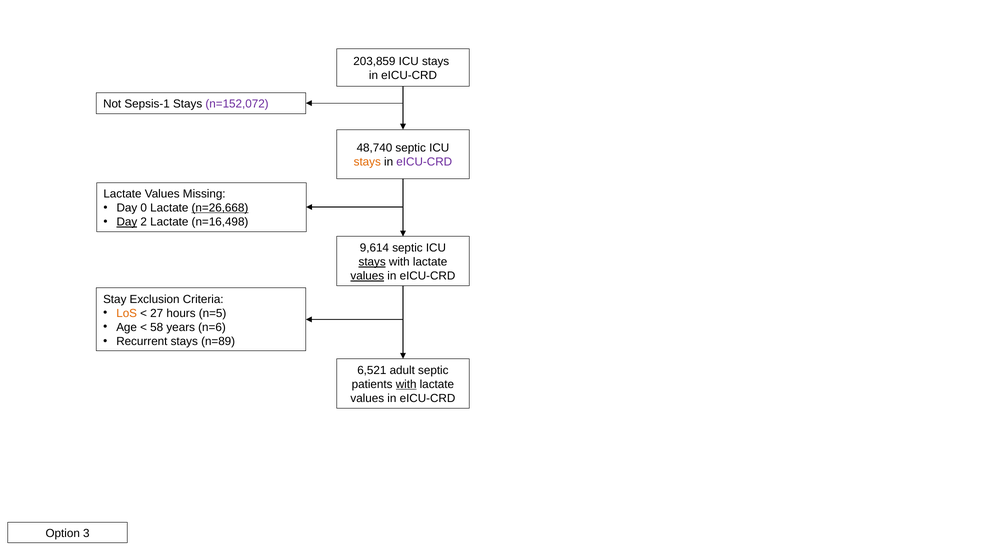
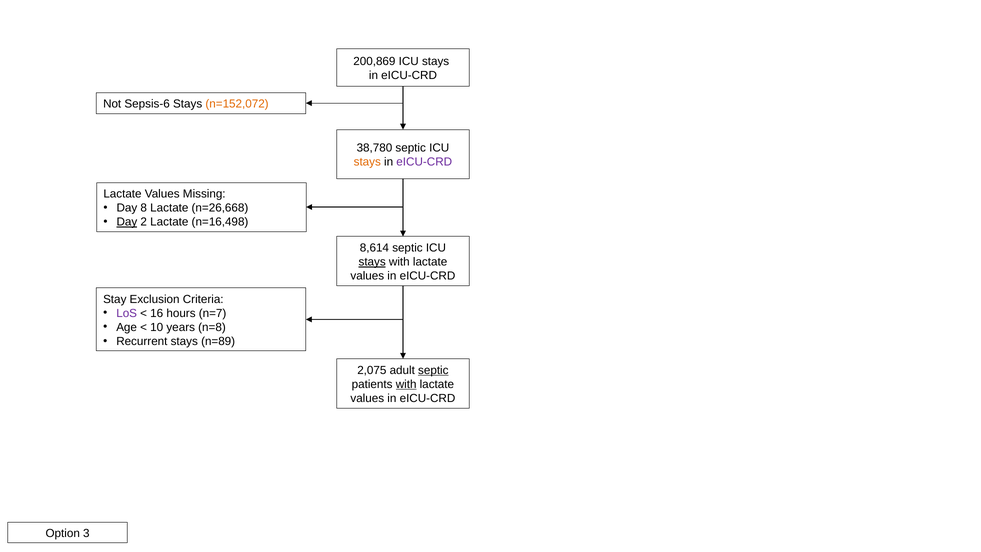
203,859: 203,859 -> 200,869
Sepsis-1: Sepsis-1 -> Sepsis-6
n=152,072 colour: purple -> orange
48,740: 48,740 -> 38,780
0: 0 -> 8
n=26,668 underline: present -> none
9,614: 9,614 -> 8,614
values at (367, 276) underline: present -> none
LoS colour: orange -> purple
27: 27 -> 16
n=5: n=5 -> n=7
58: 58 -> 10
n=6: n=6 -> n=8
6,521: 6,521 -> 2,075
septic at (433, 370) underline: none -> present
